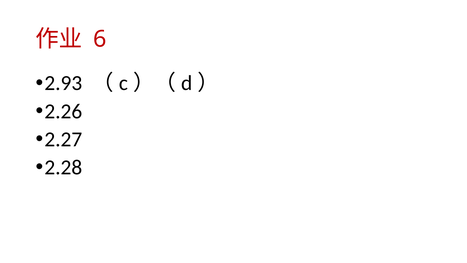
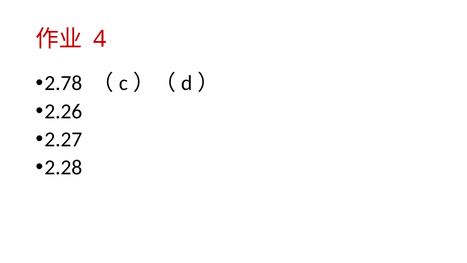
6: 6 -> 4
2.93: 2.93 -> 2.78
